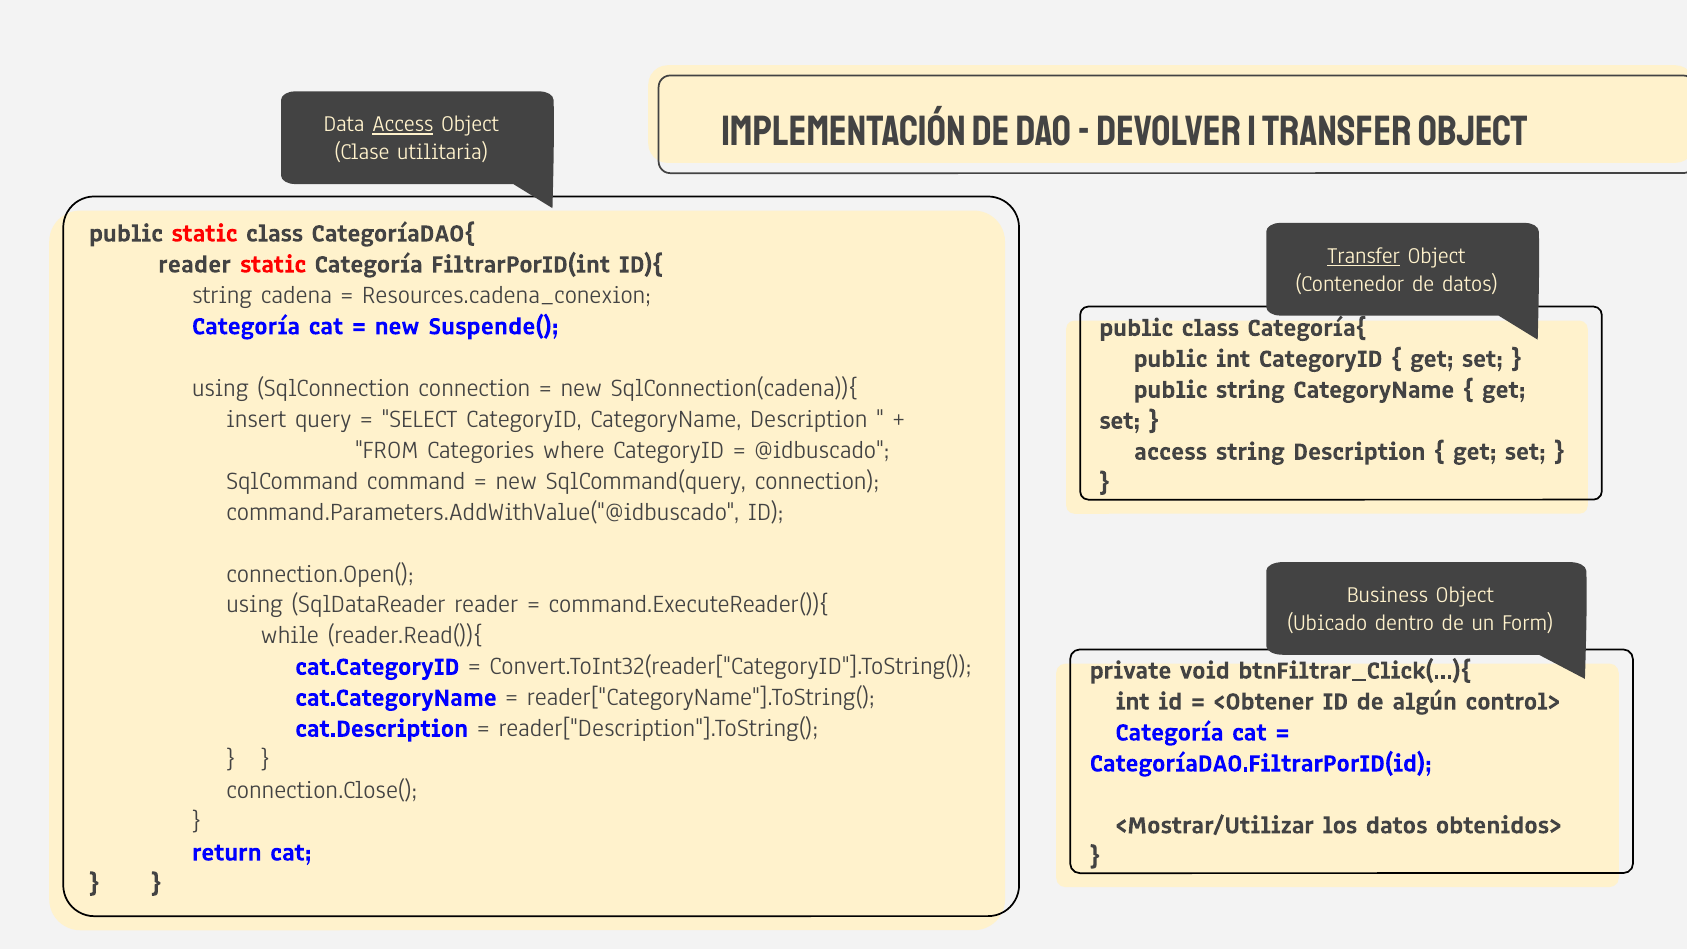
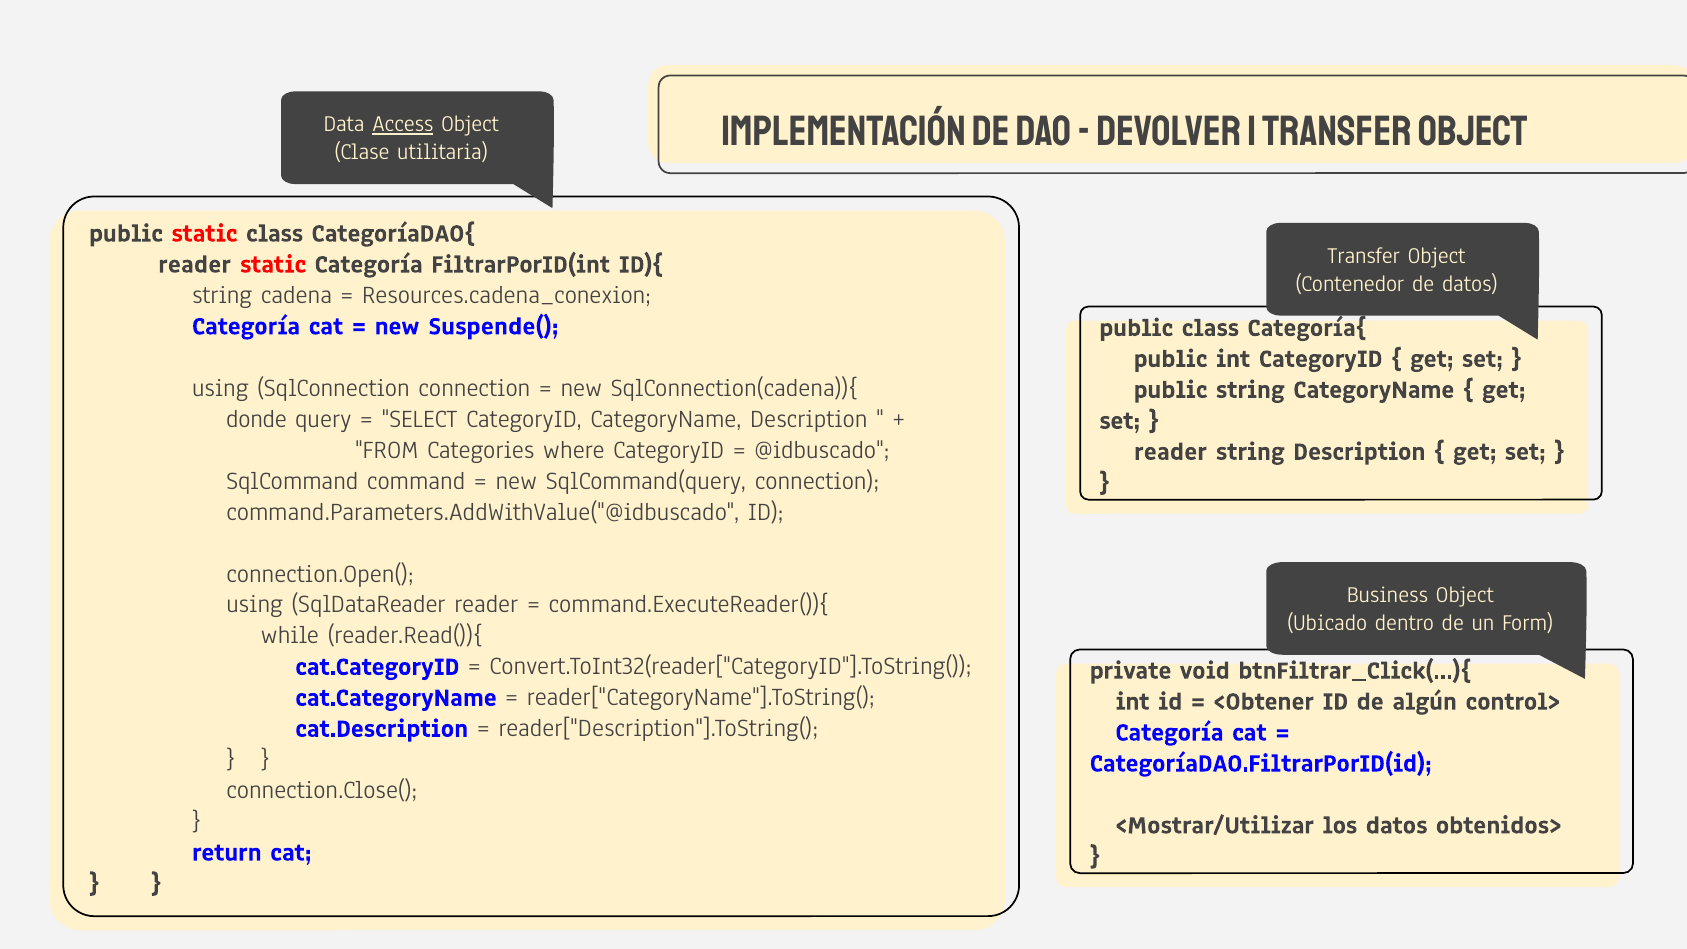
Transfer at (1364, 255) underline: present -> none
insert: insert -> donde
access at (1170, 451): access -> reader
